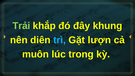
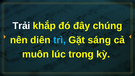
Trải colour: light green -> white
khung: khung -> chúng
lượn: lượn -> sáng
